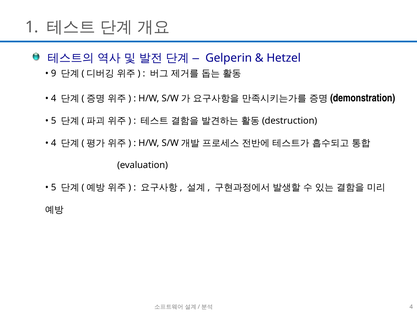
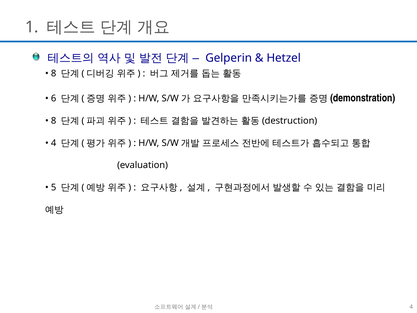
9 at (54, 73): 9 -> 8
4 at (54, 98): 4 -> 6
5 at (54, 121): 5 -> 8
